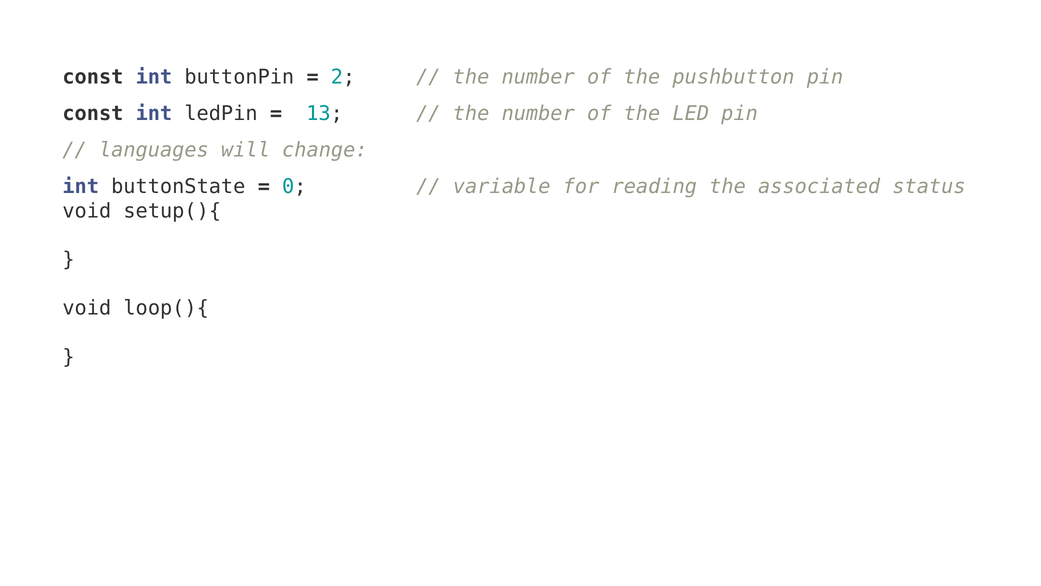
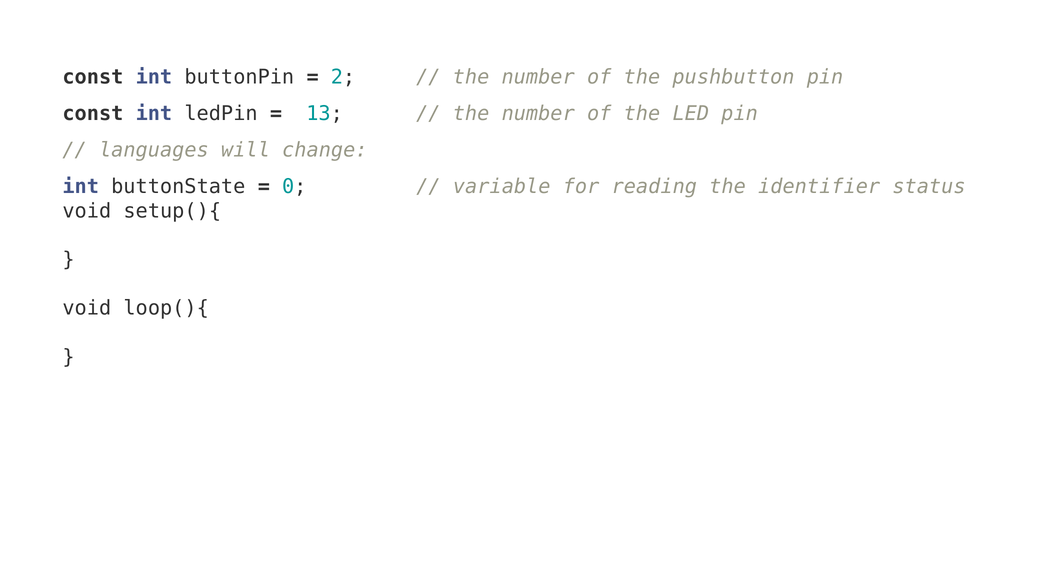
associated: associated -> identifier
